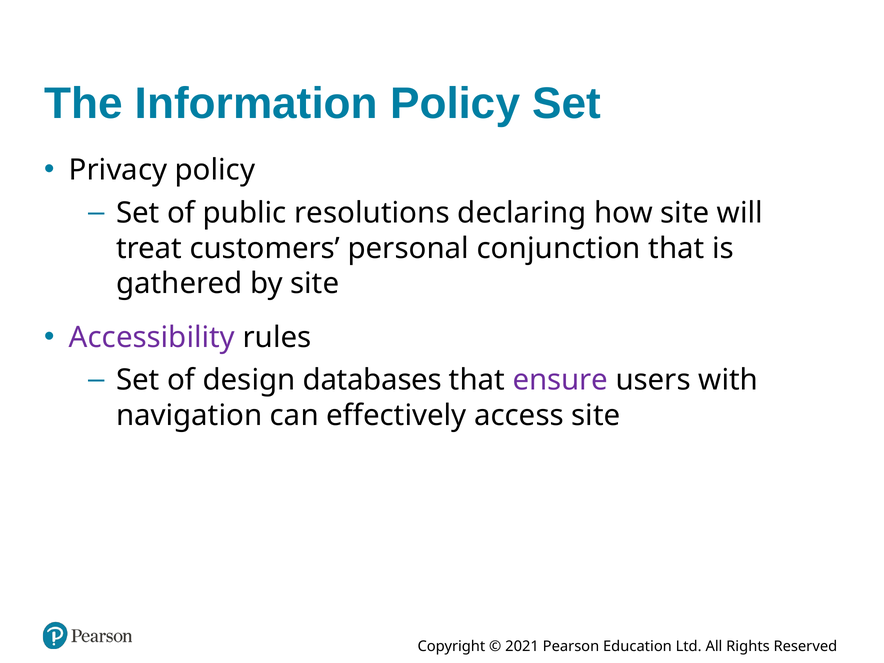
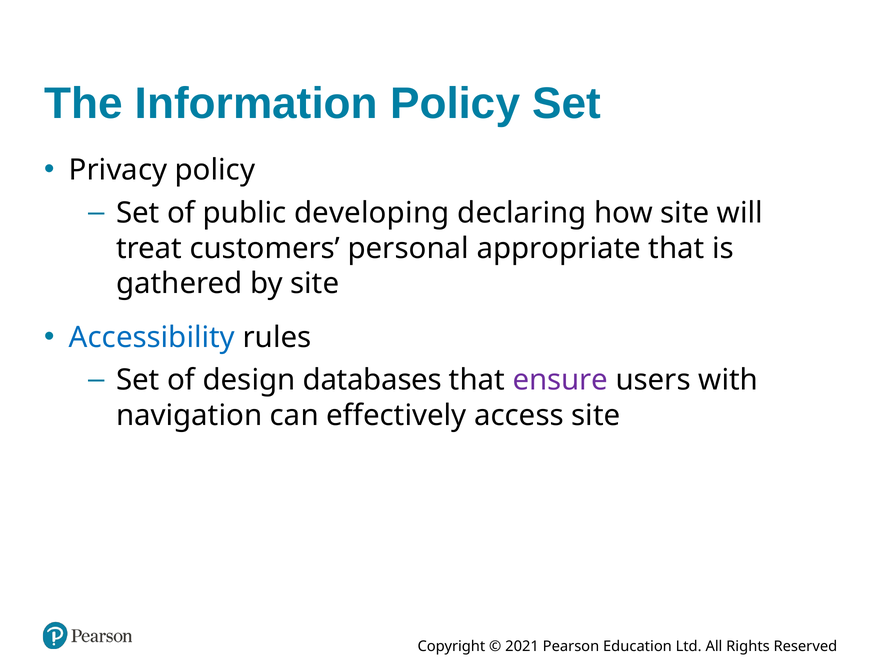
resolutions: resolutions -> developing
conjunction: conjunction -> appropriate
Accessibility colour: purple -> blue
